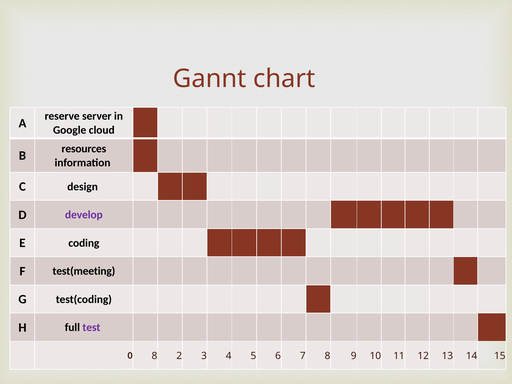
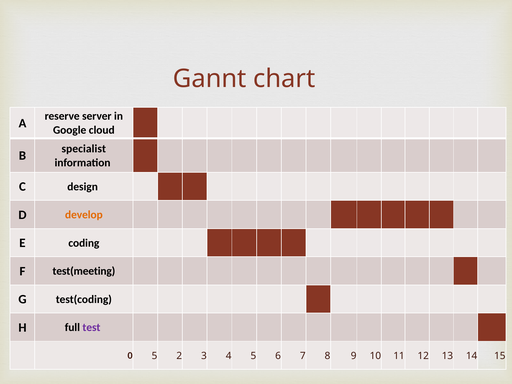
resources: resources -> specialist
develop colour: purple -> orange
0 8: 8 -> 5
